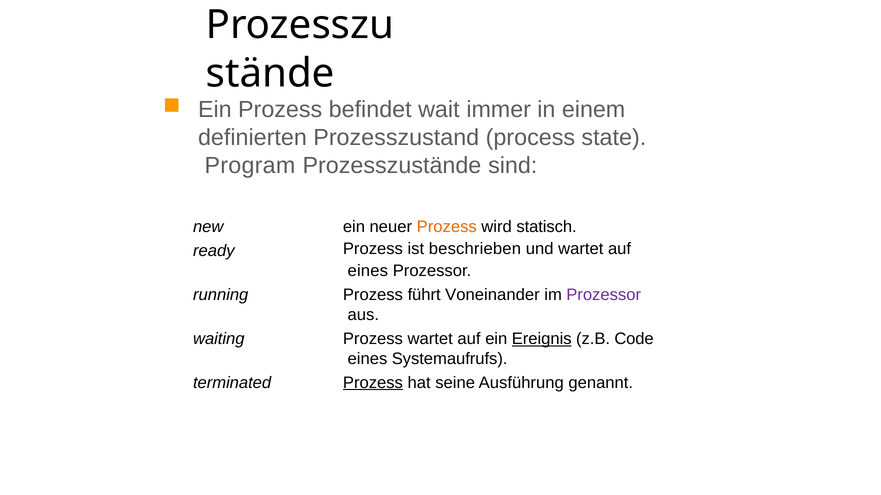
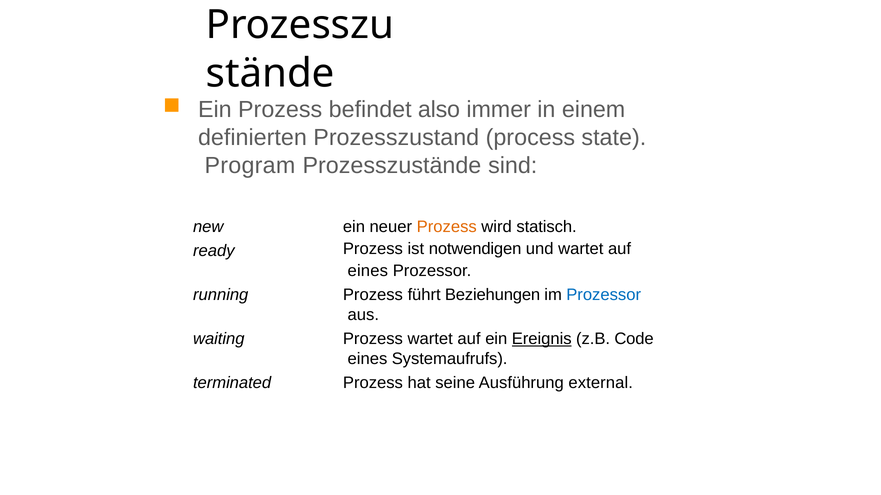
wait: wait -> also
beschrieben: beschrieben -> notwendigen
Voneinander: Voneinander -> Beziehungen
Prozessor at (604, 295) colour: purple -> blue
Prozess at (373, 383) underline: present -> none
genannt: genannt -> external
